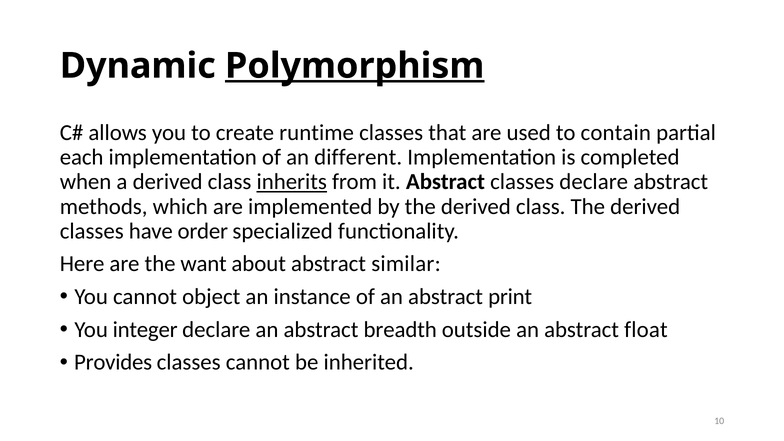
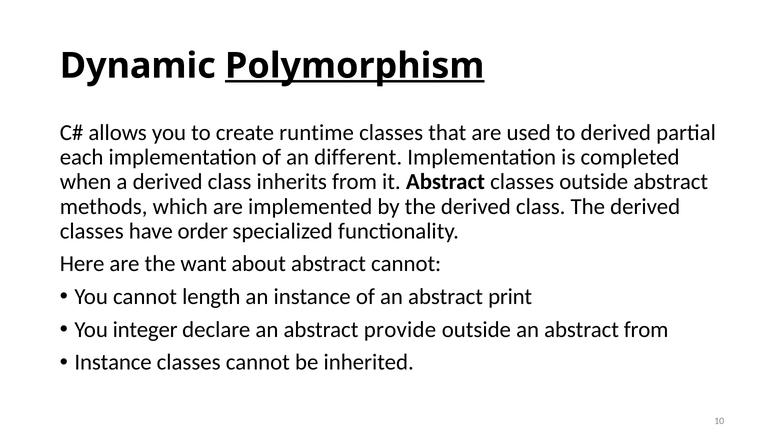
to contain: contain -> derived
inherits underline: present -> none
classes declare: declare -> outside
abstract similar: similar -> cannot
object: object -> length
breadth: breadth -> provide
abstract float: float -> from
Provides at (113, 362): Provides -> Instance
